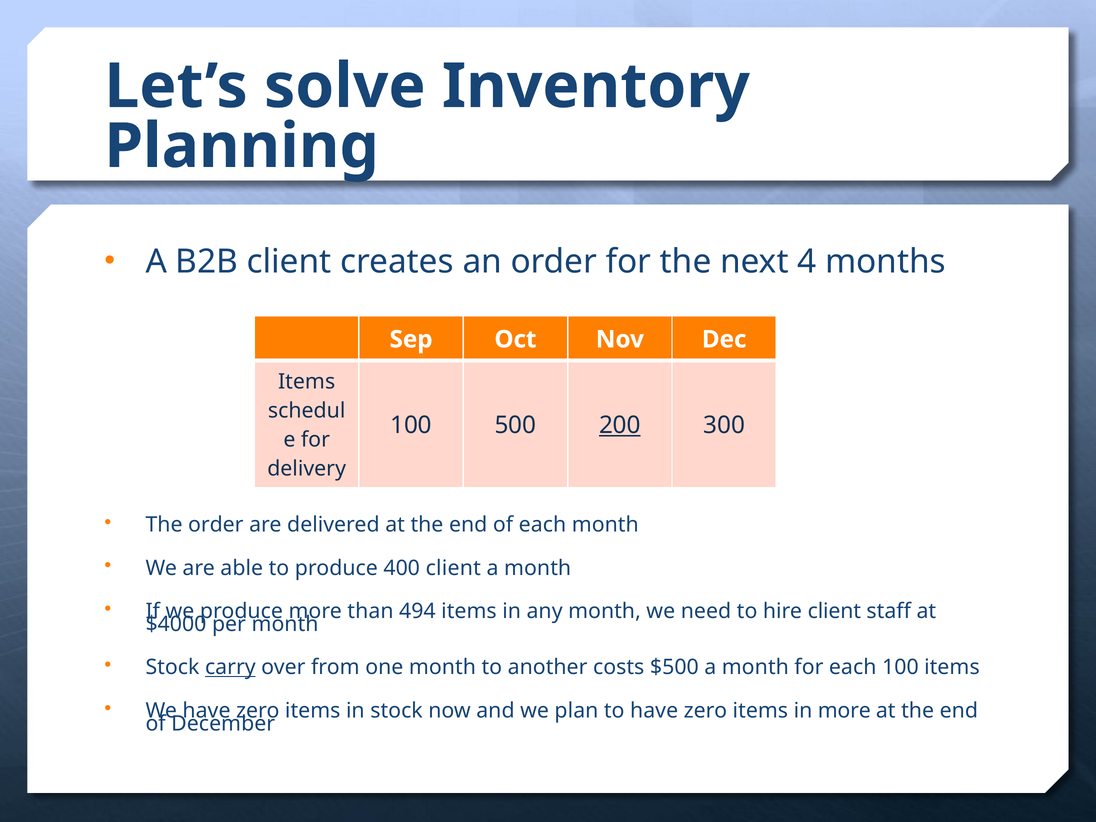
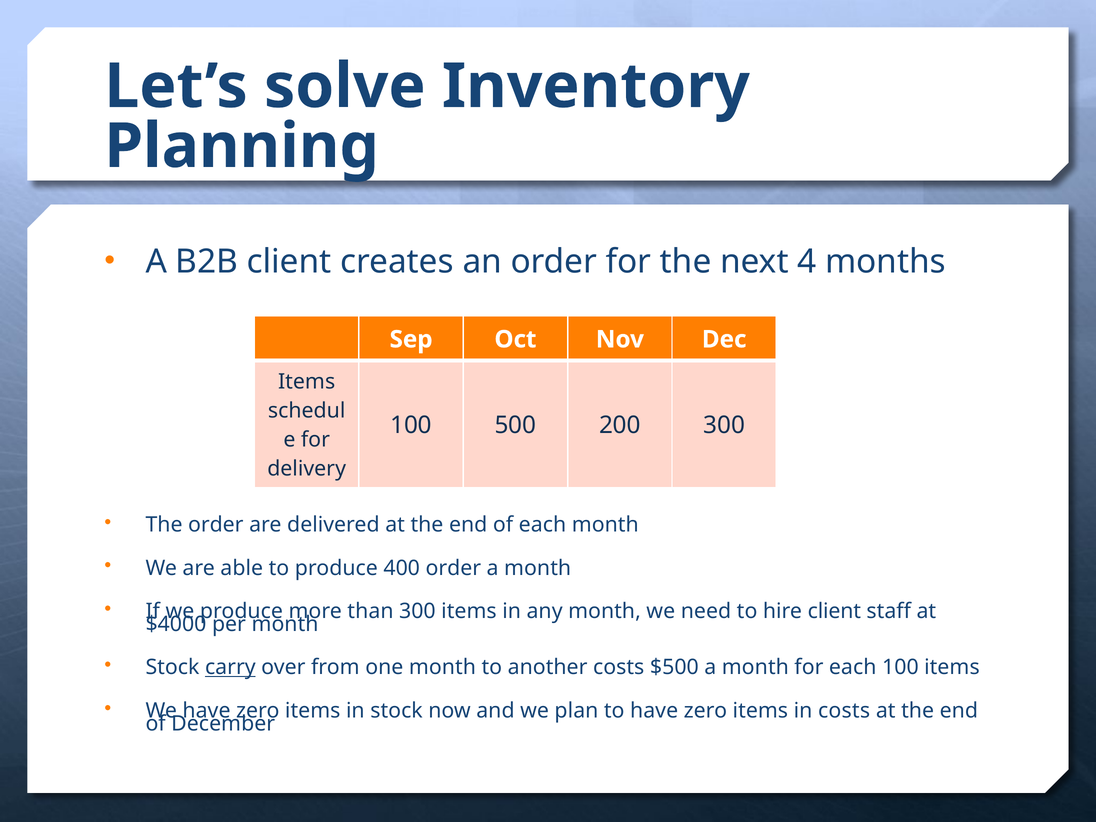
200 underline: present -> none
400 client: client -> order
than 494: 494 -> 300
in more: more -> costs
